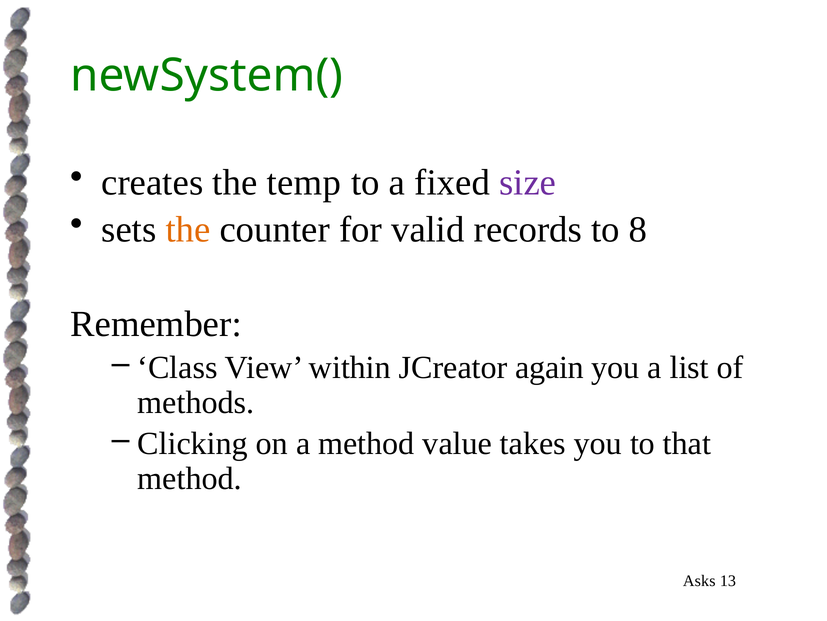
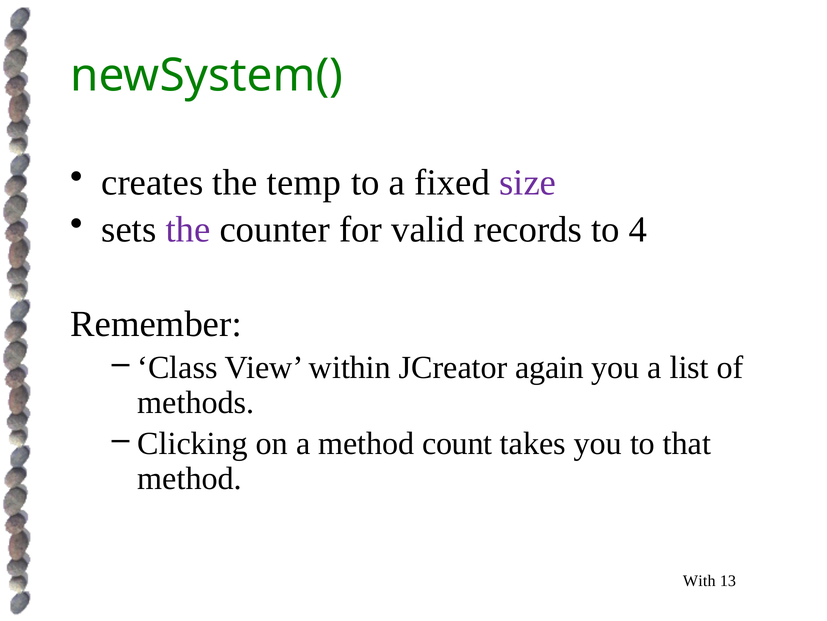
the at (188, 229) colour: orange -> purple
8: 8 -> 4
value: value -> count
Asks: Asks -> With
